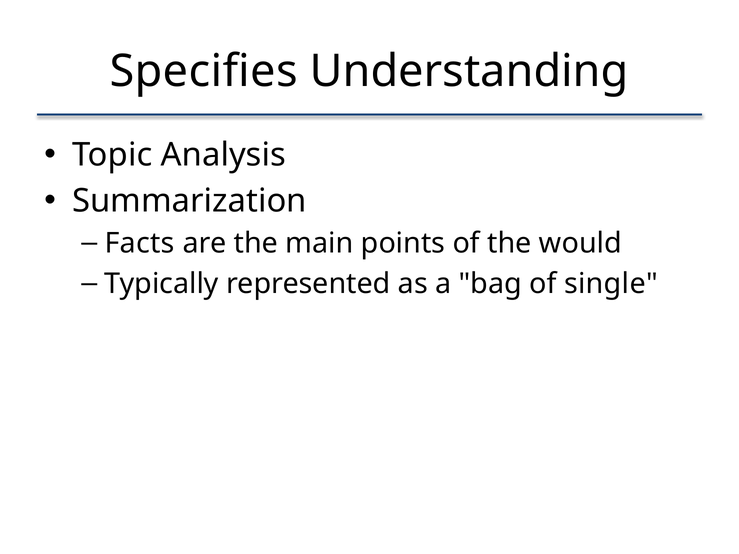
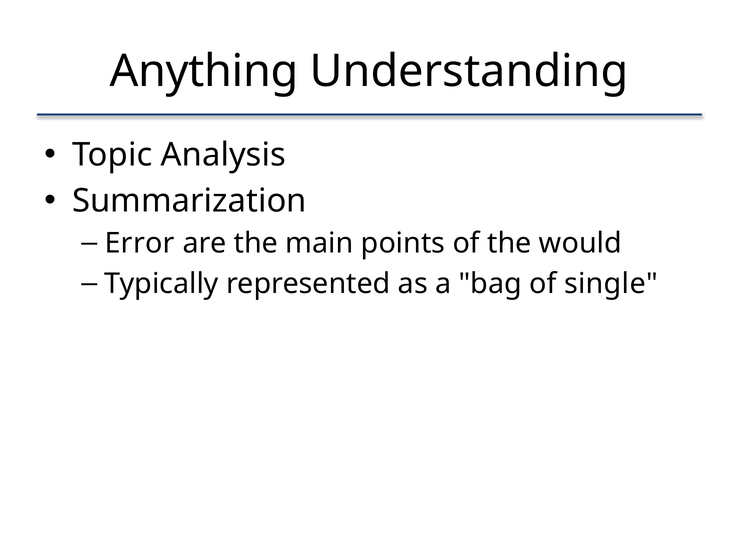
Specifies: Specifies -> Anything
Facts: Facts -> Error
